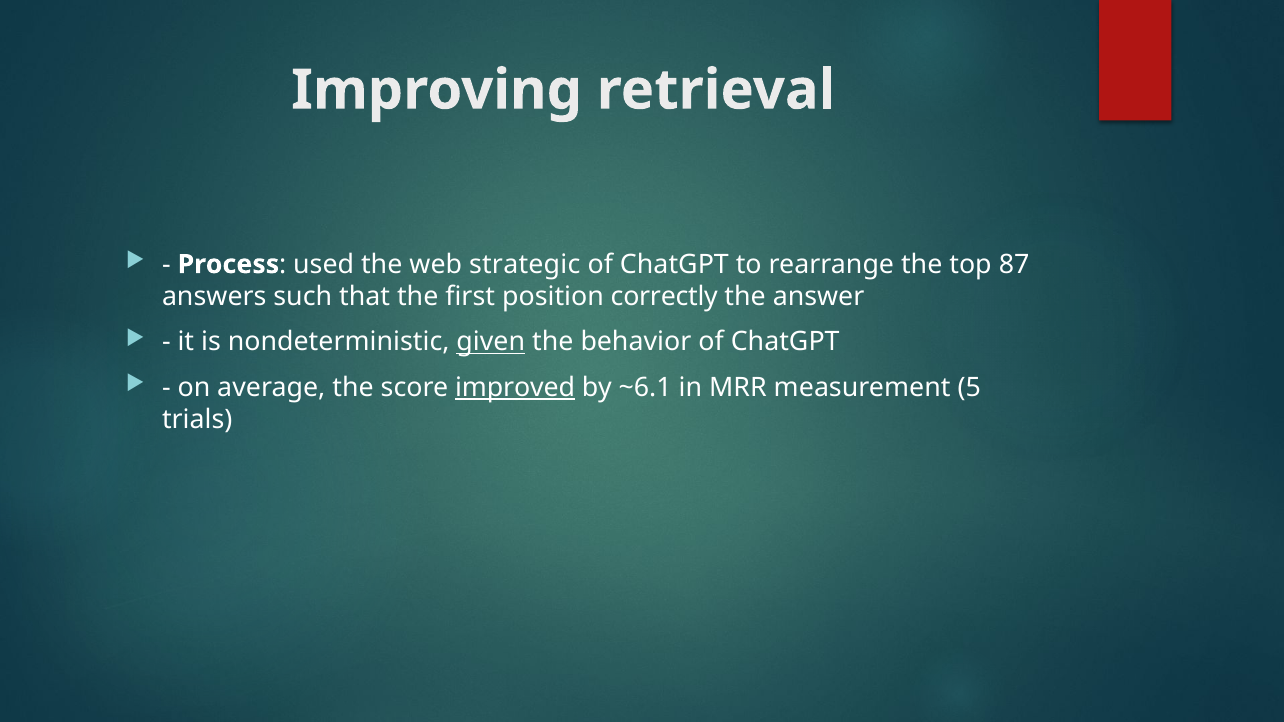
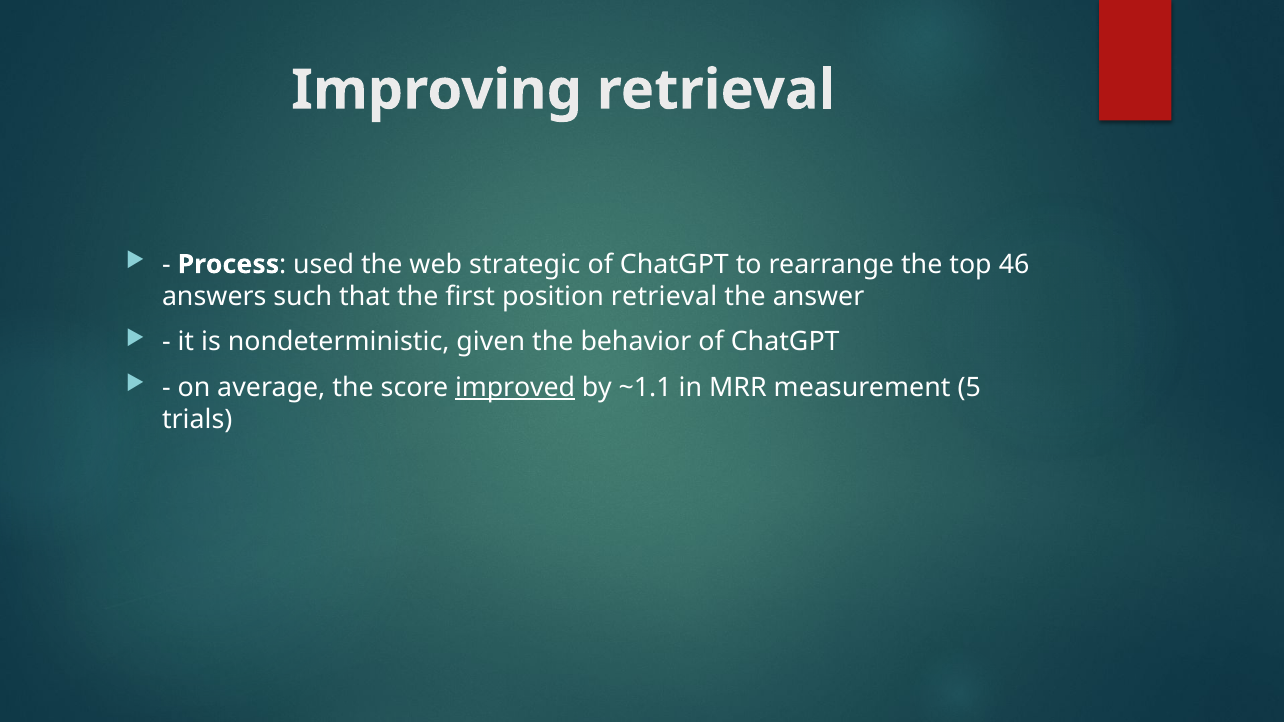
87: 87 -> 46
position correctly: correctly -> retrieval
given underline: present -> none
~6.1: ~6.1 -> ~1.1
